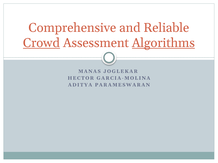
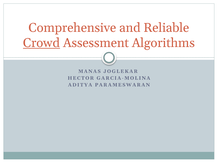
Algorithms underline: present -> none
